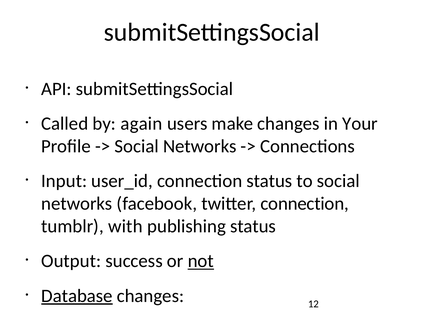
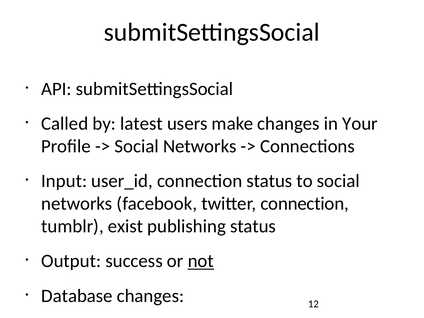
again: again -> latest
with: with -> exist
Database underline: present -> none
